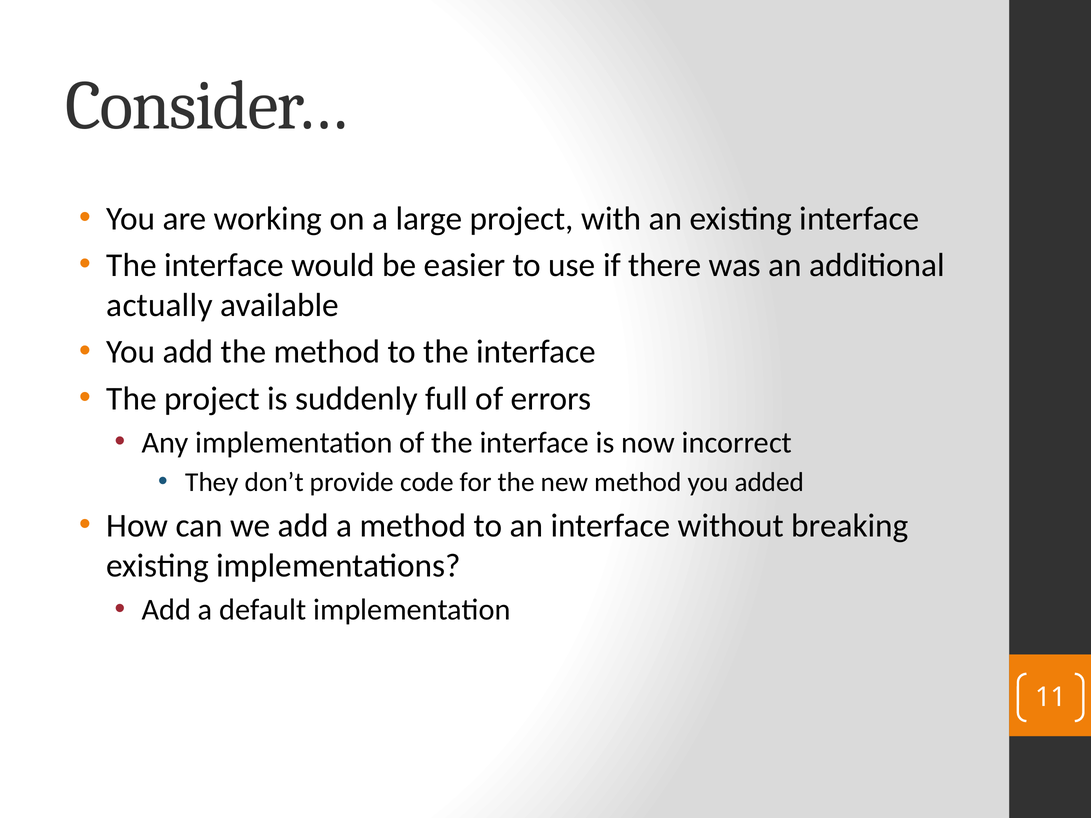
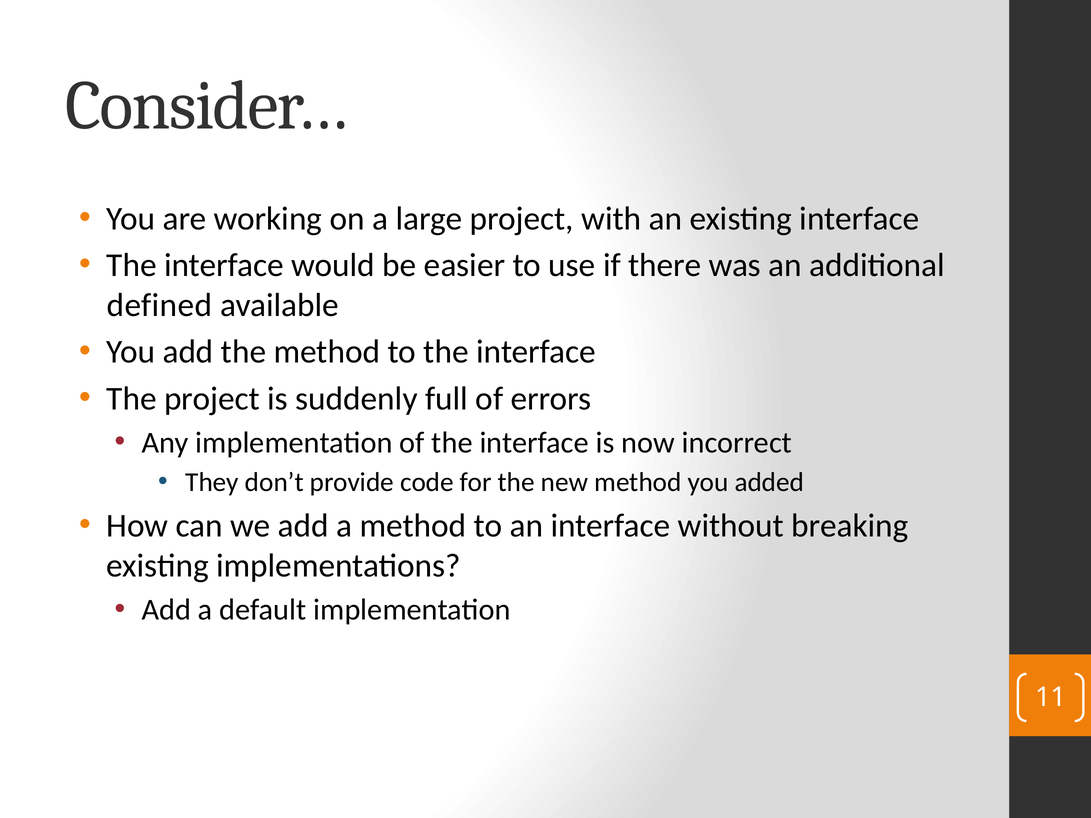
actually: actually -> defined
